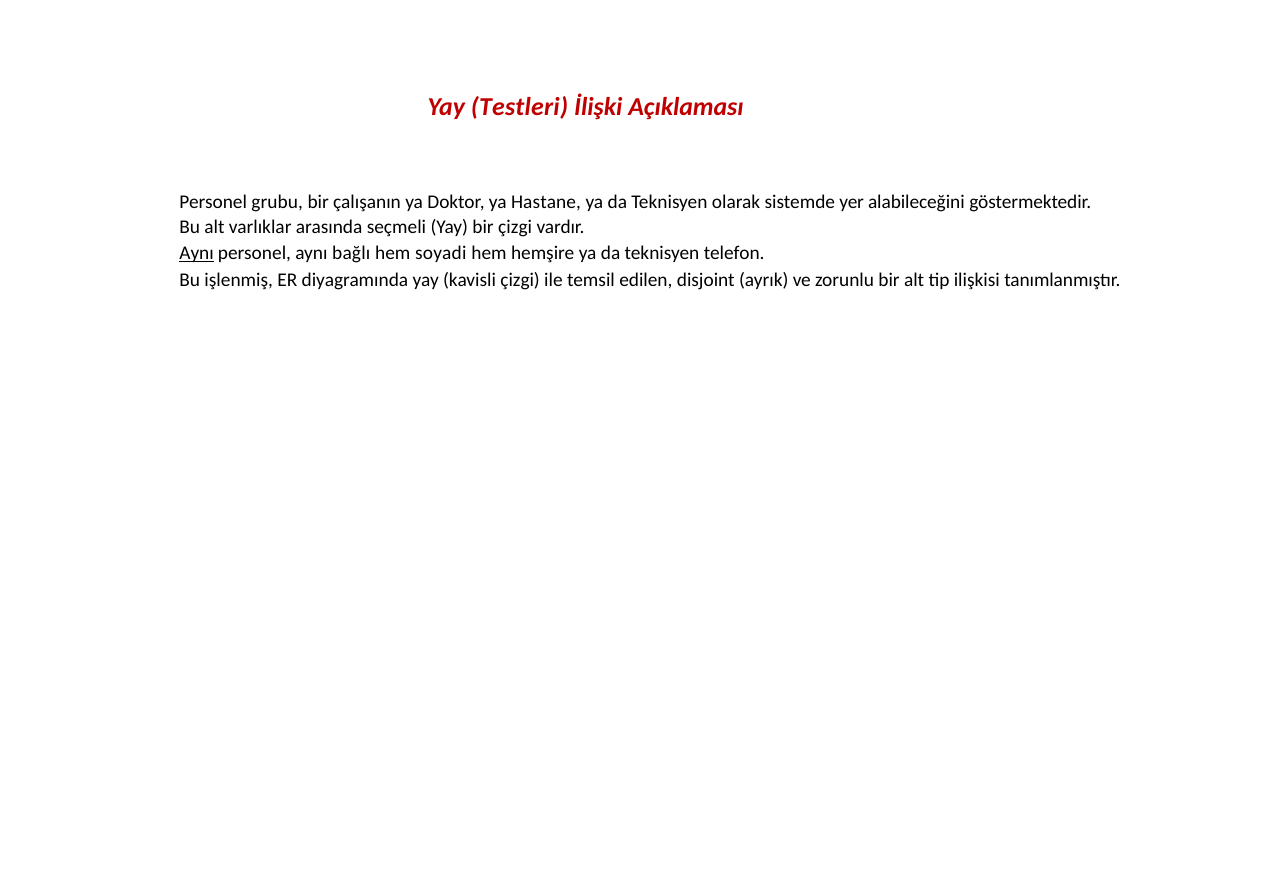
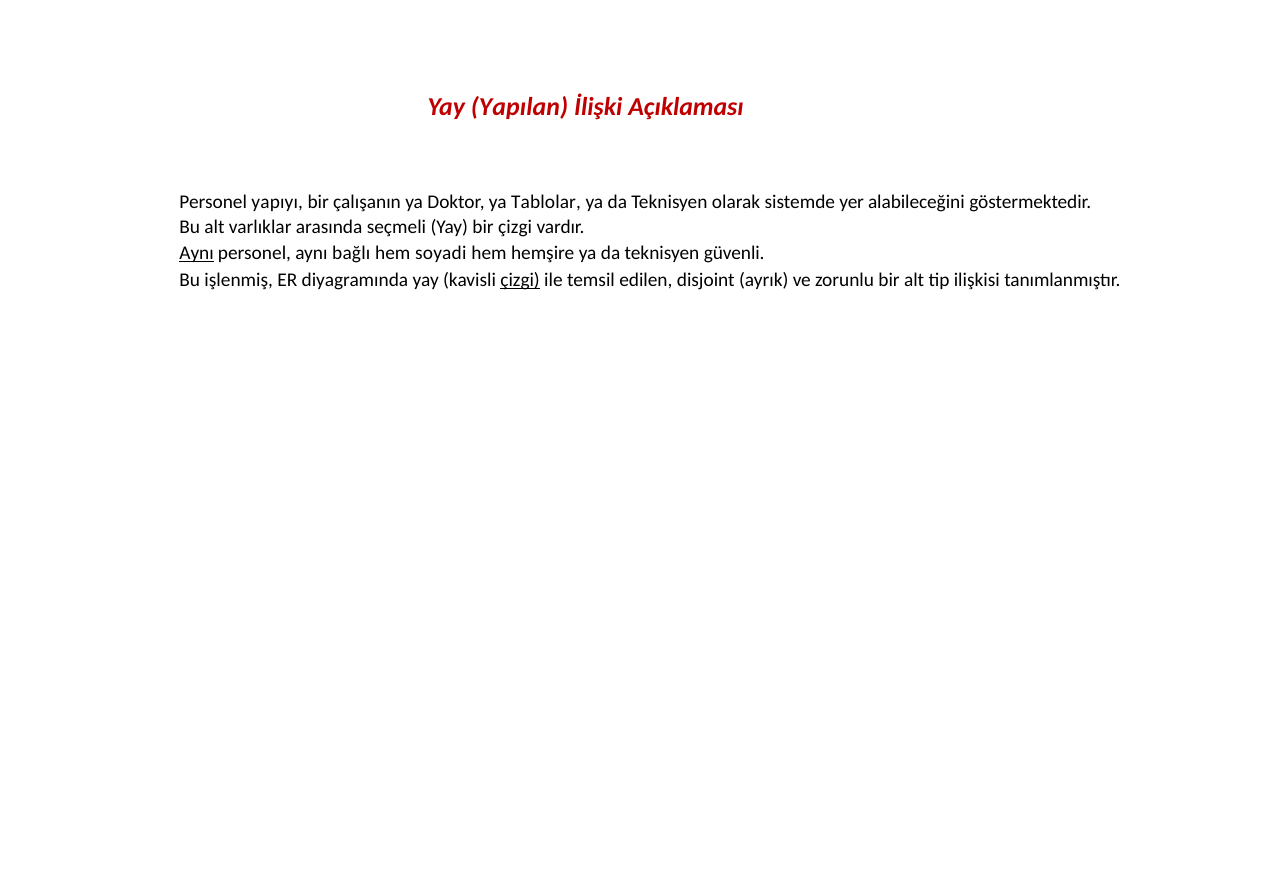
Testleri: Testleri -> Yapılan
grubu: grubu -> yapıyı
Hastane: Hastane -> Tablolar
telefon: telefon -> güvenli
çizgi at (520, 280) underline: none -> present
